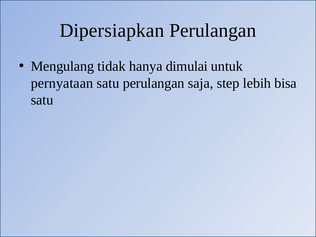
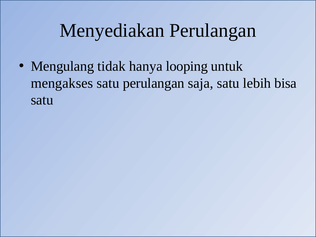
Dipersiapkan: Dipersiapkan -> Menyediakan
dimulai: dimulai -> looping
pernyataan: pernyataan -> mengakses
saja step: step -> satu
